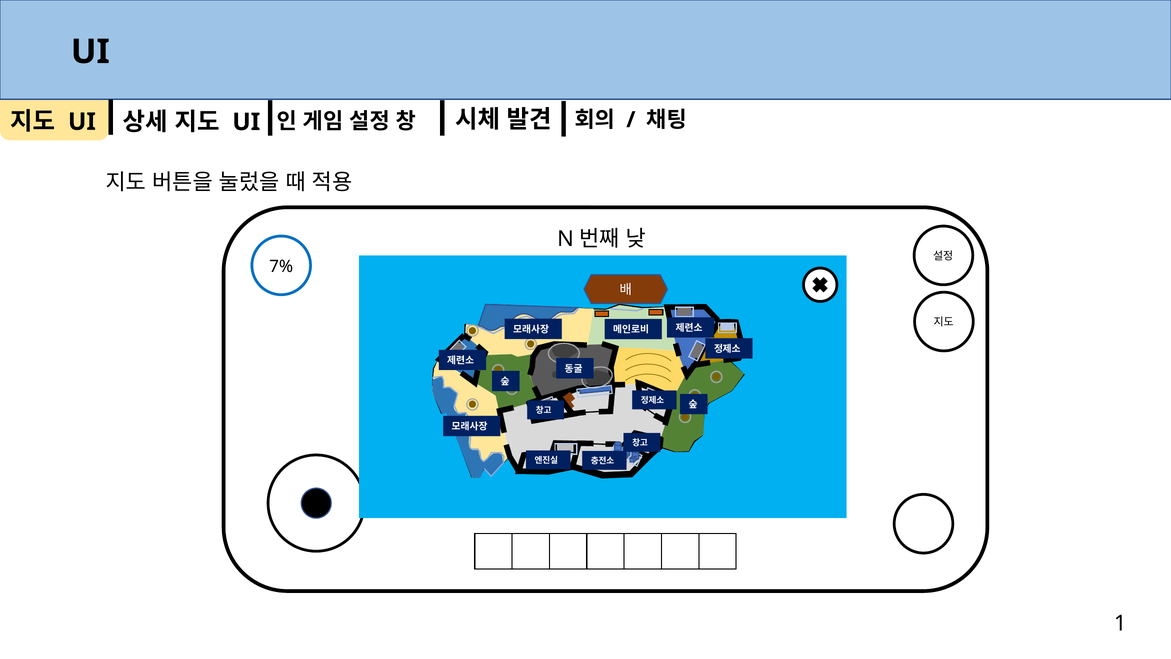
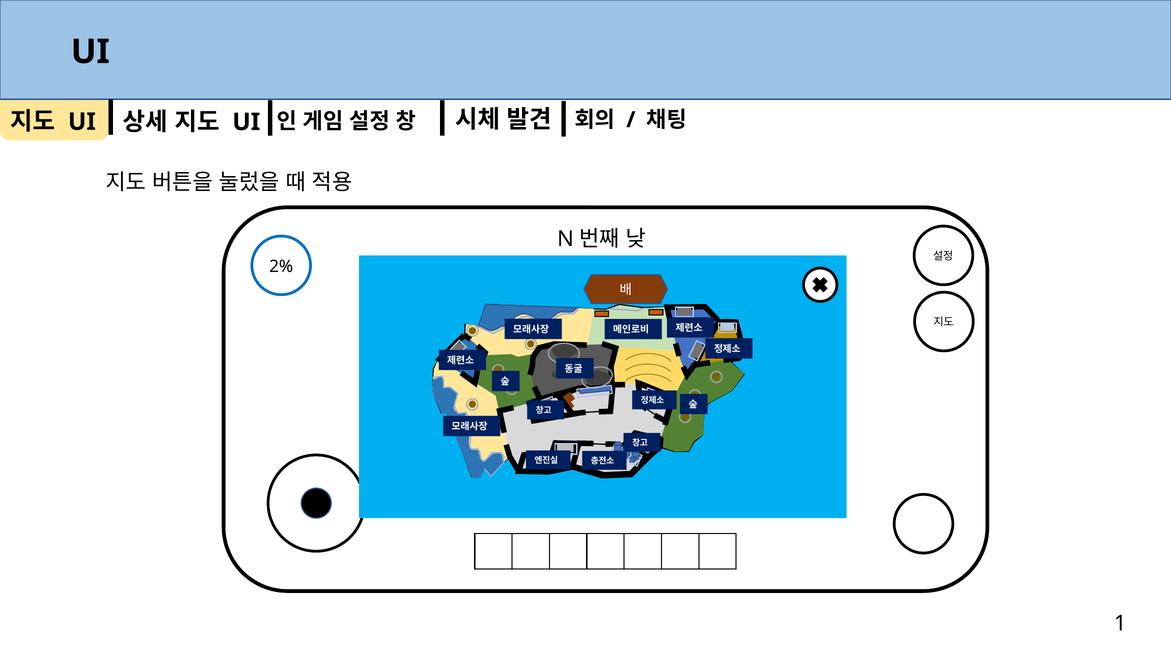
7%: 7% -> 2%
